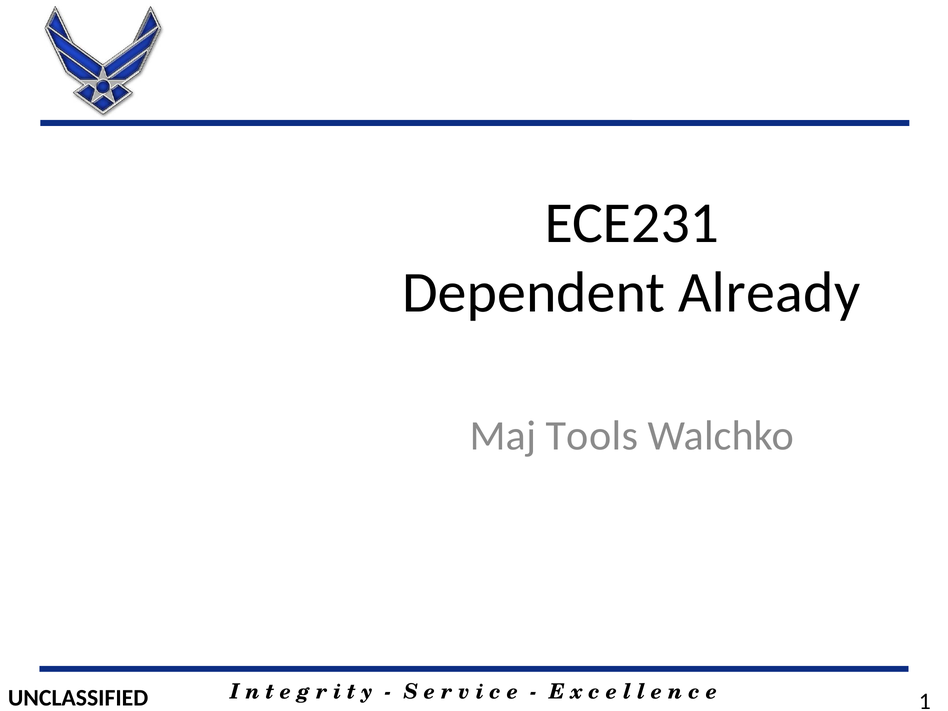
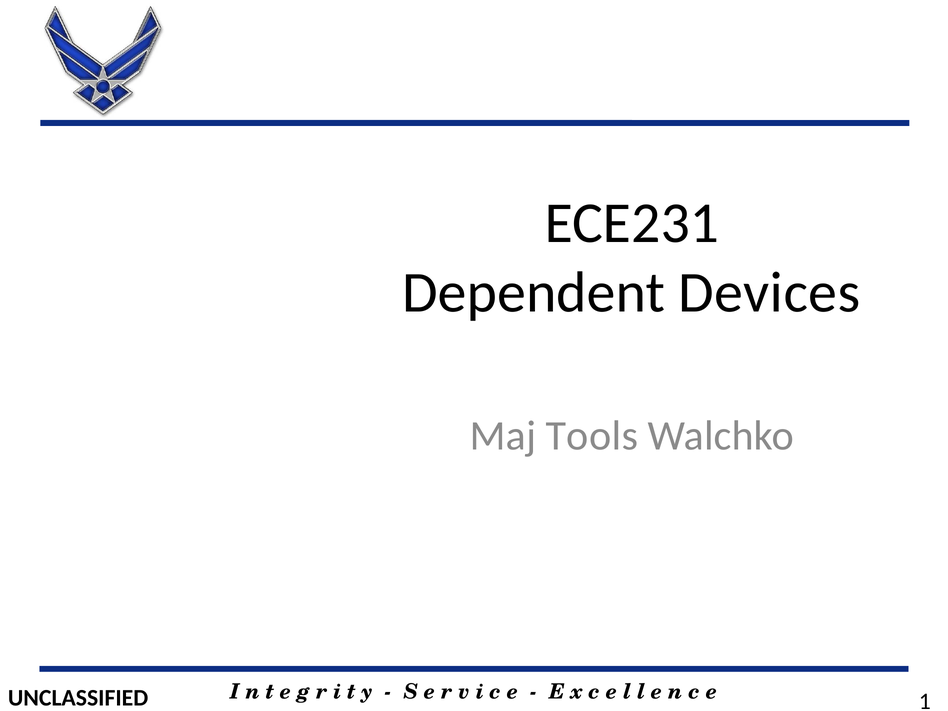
Already: Already -> Devices
